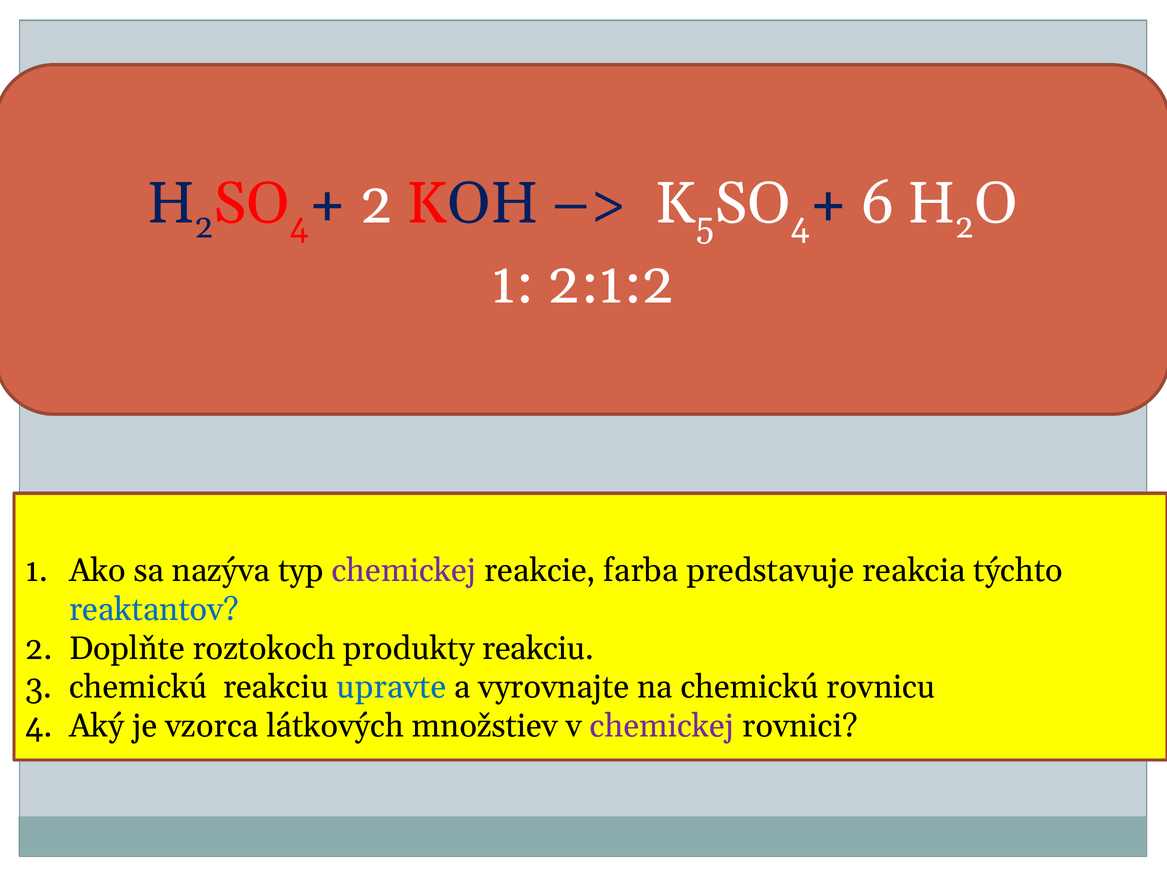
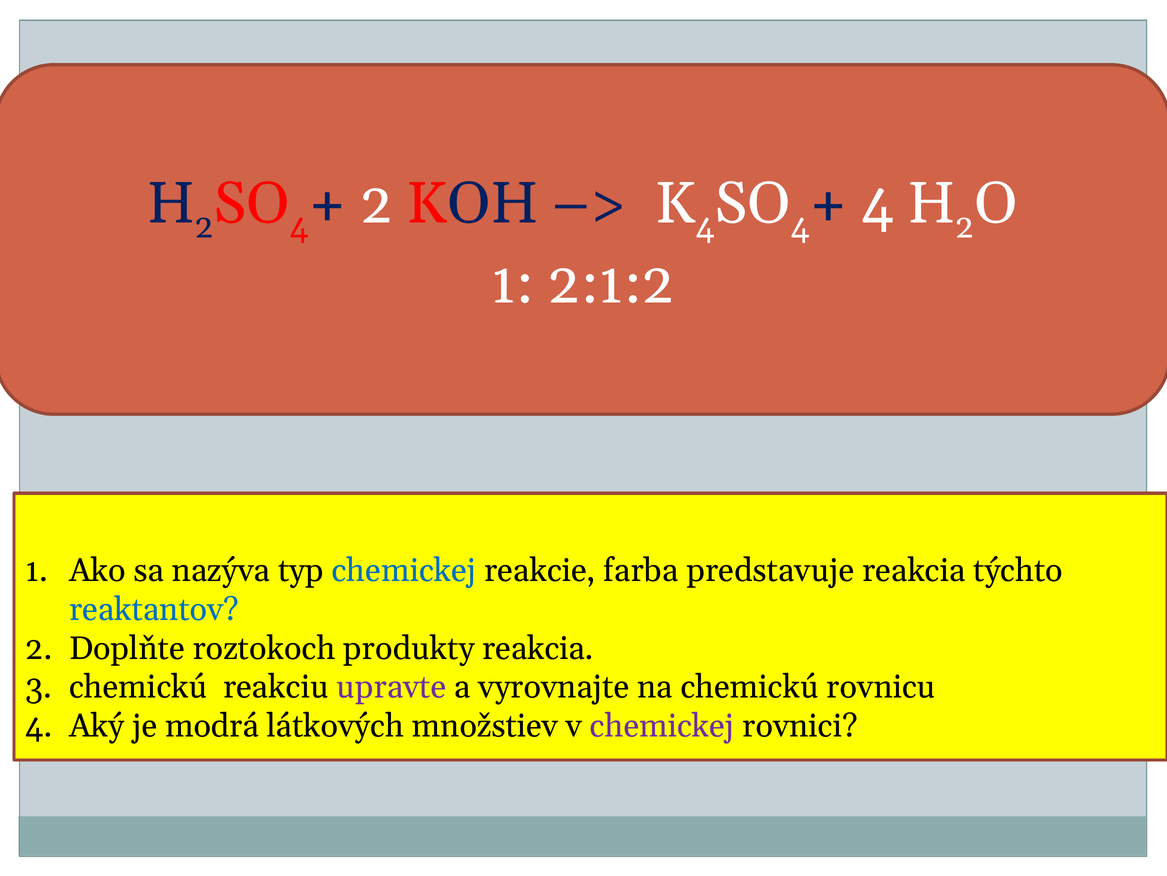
5 at (705, 226): 5 -> 4
6 at (878, 203): 6 -> 4
chemickej at (404, 570) colour: purple -> blue
produkty reakciu: reakciu -> reakcia
upravte colour: blue -> purple
vzorca: vzorca -> modrá
